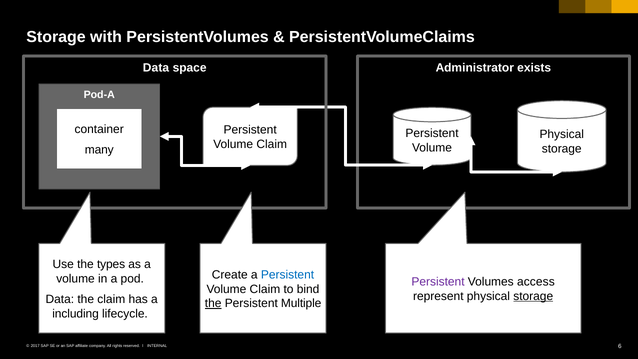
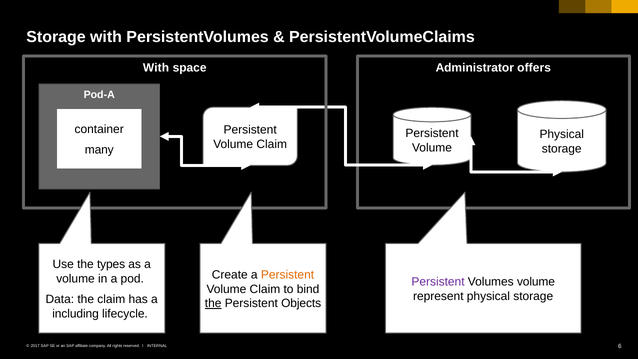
Data at (156, 68): Data -> With
exists: exists -> offers
Persistent at (288, 275) colour: blue -> orange
Volumes access: access -> volume
storage at (533, 296) underline: present -> none
Multiple: Multiple -> Objects
